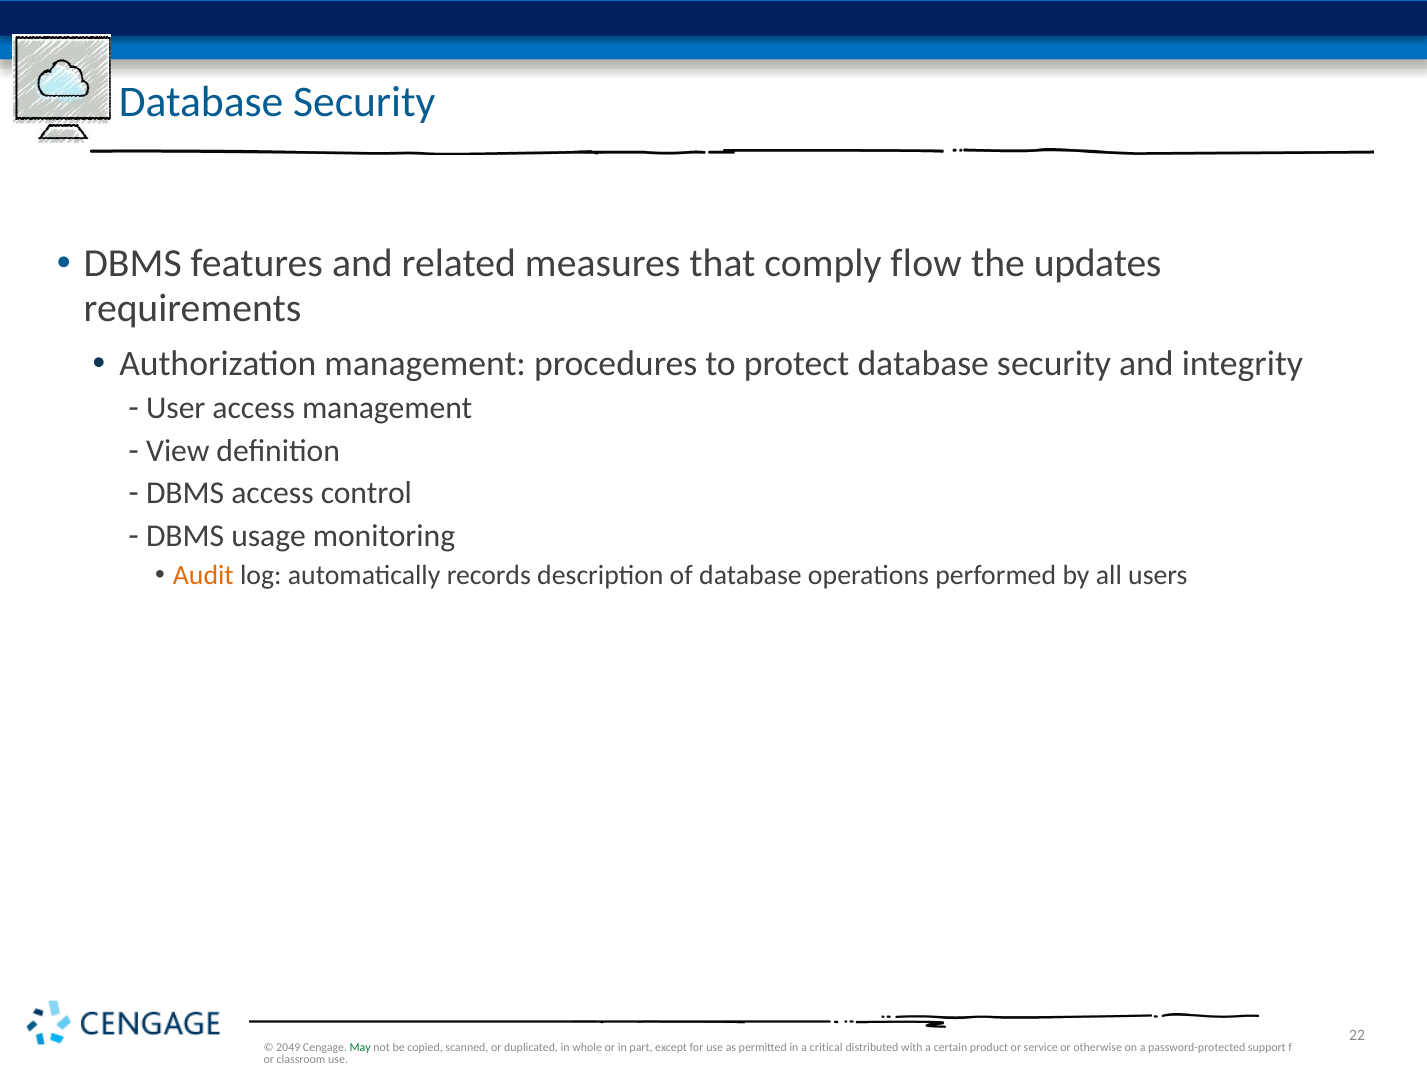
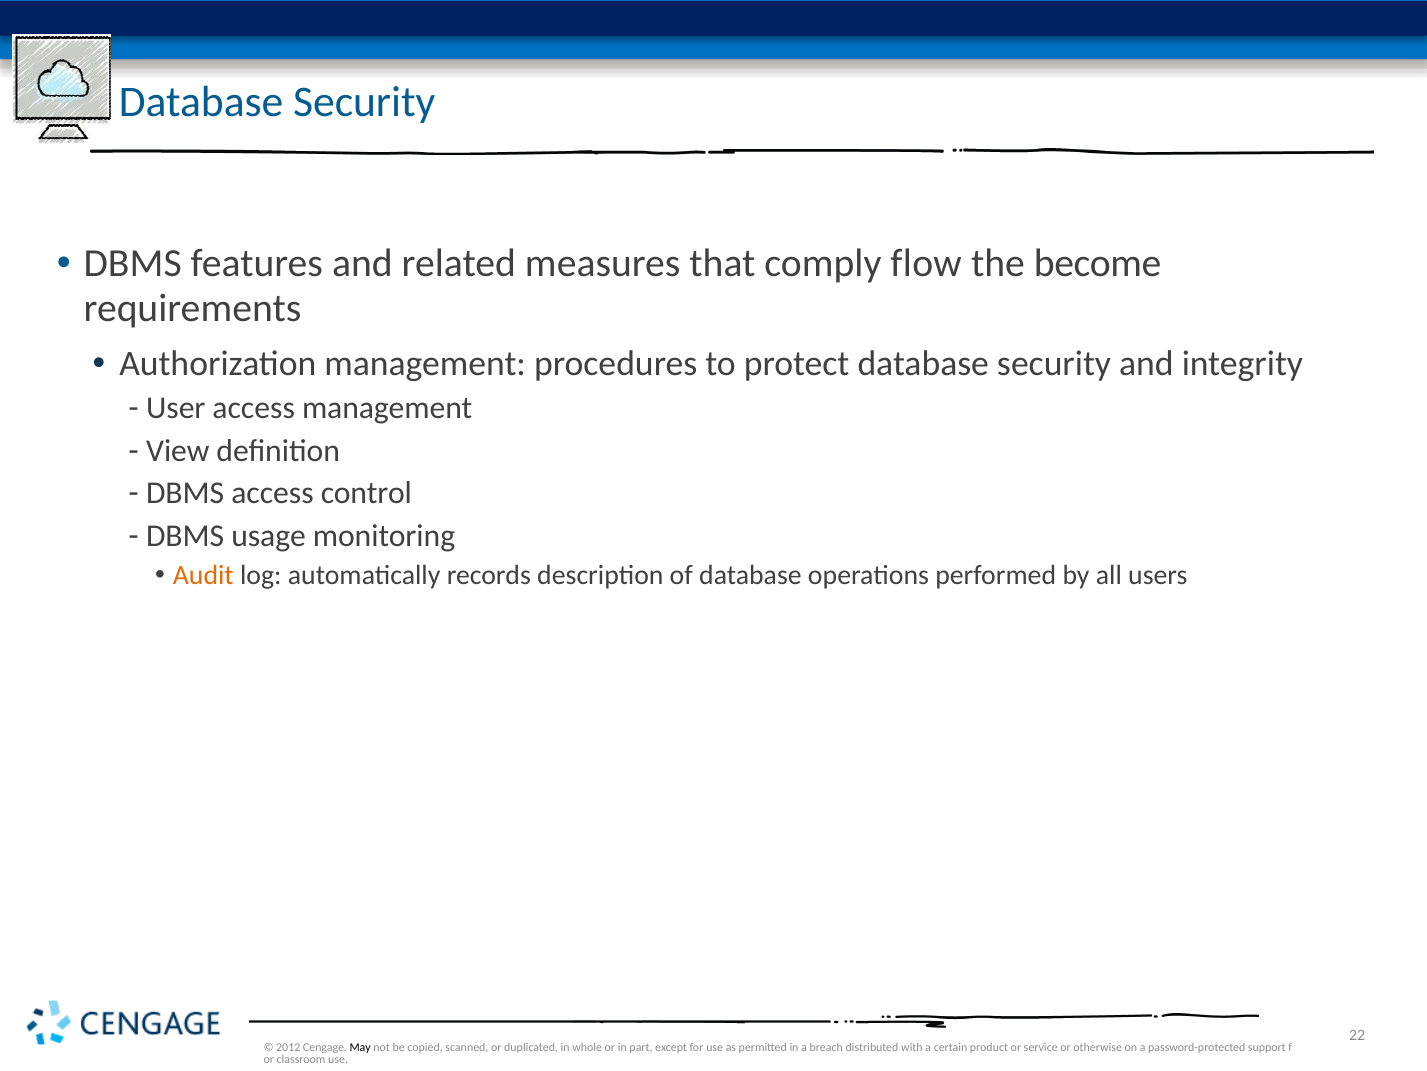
updates: updates -> become
2049: 2049 -> 2012
May colour: green -> black
critical: critical -> breach
